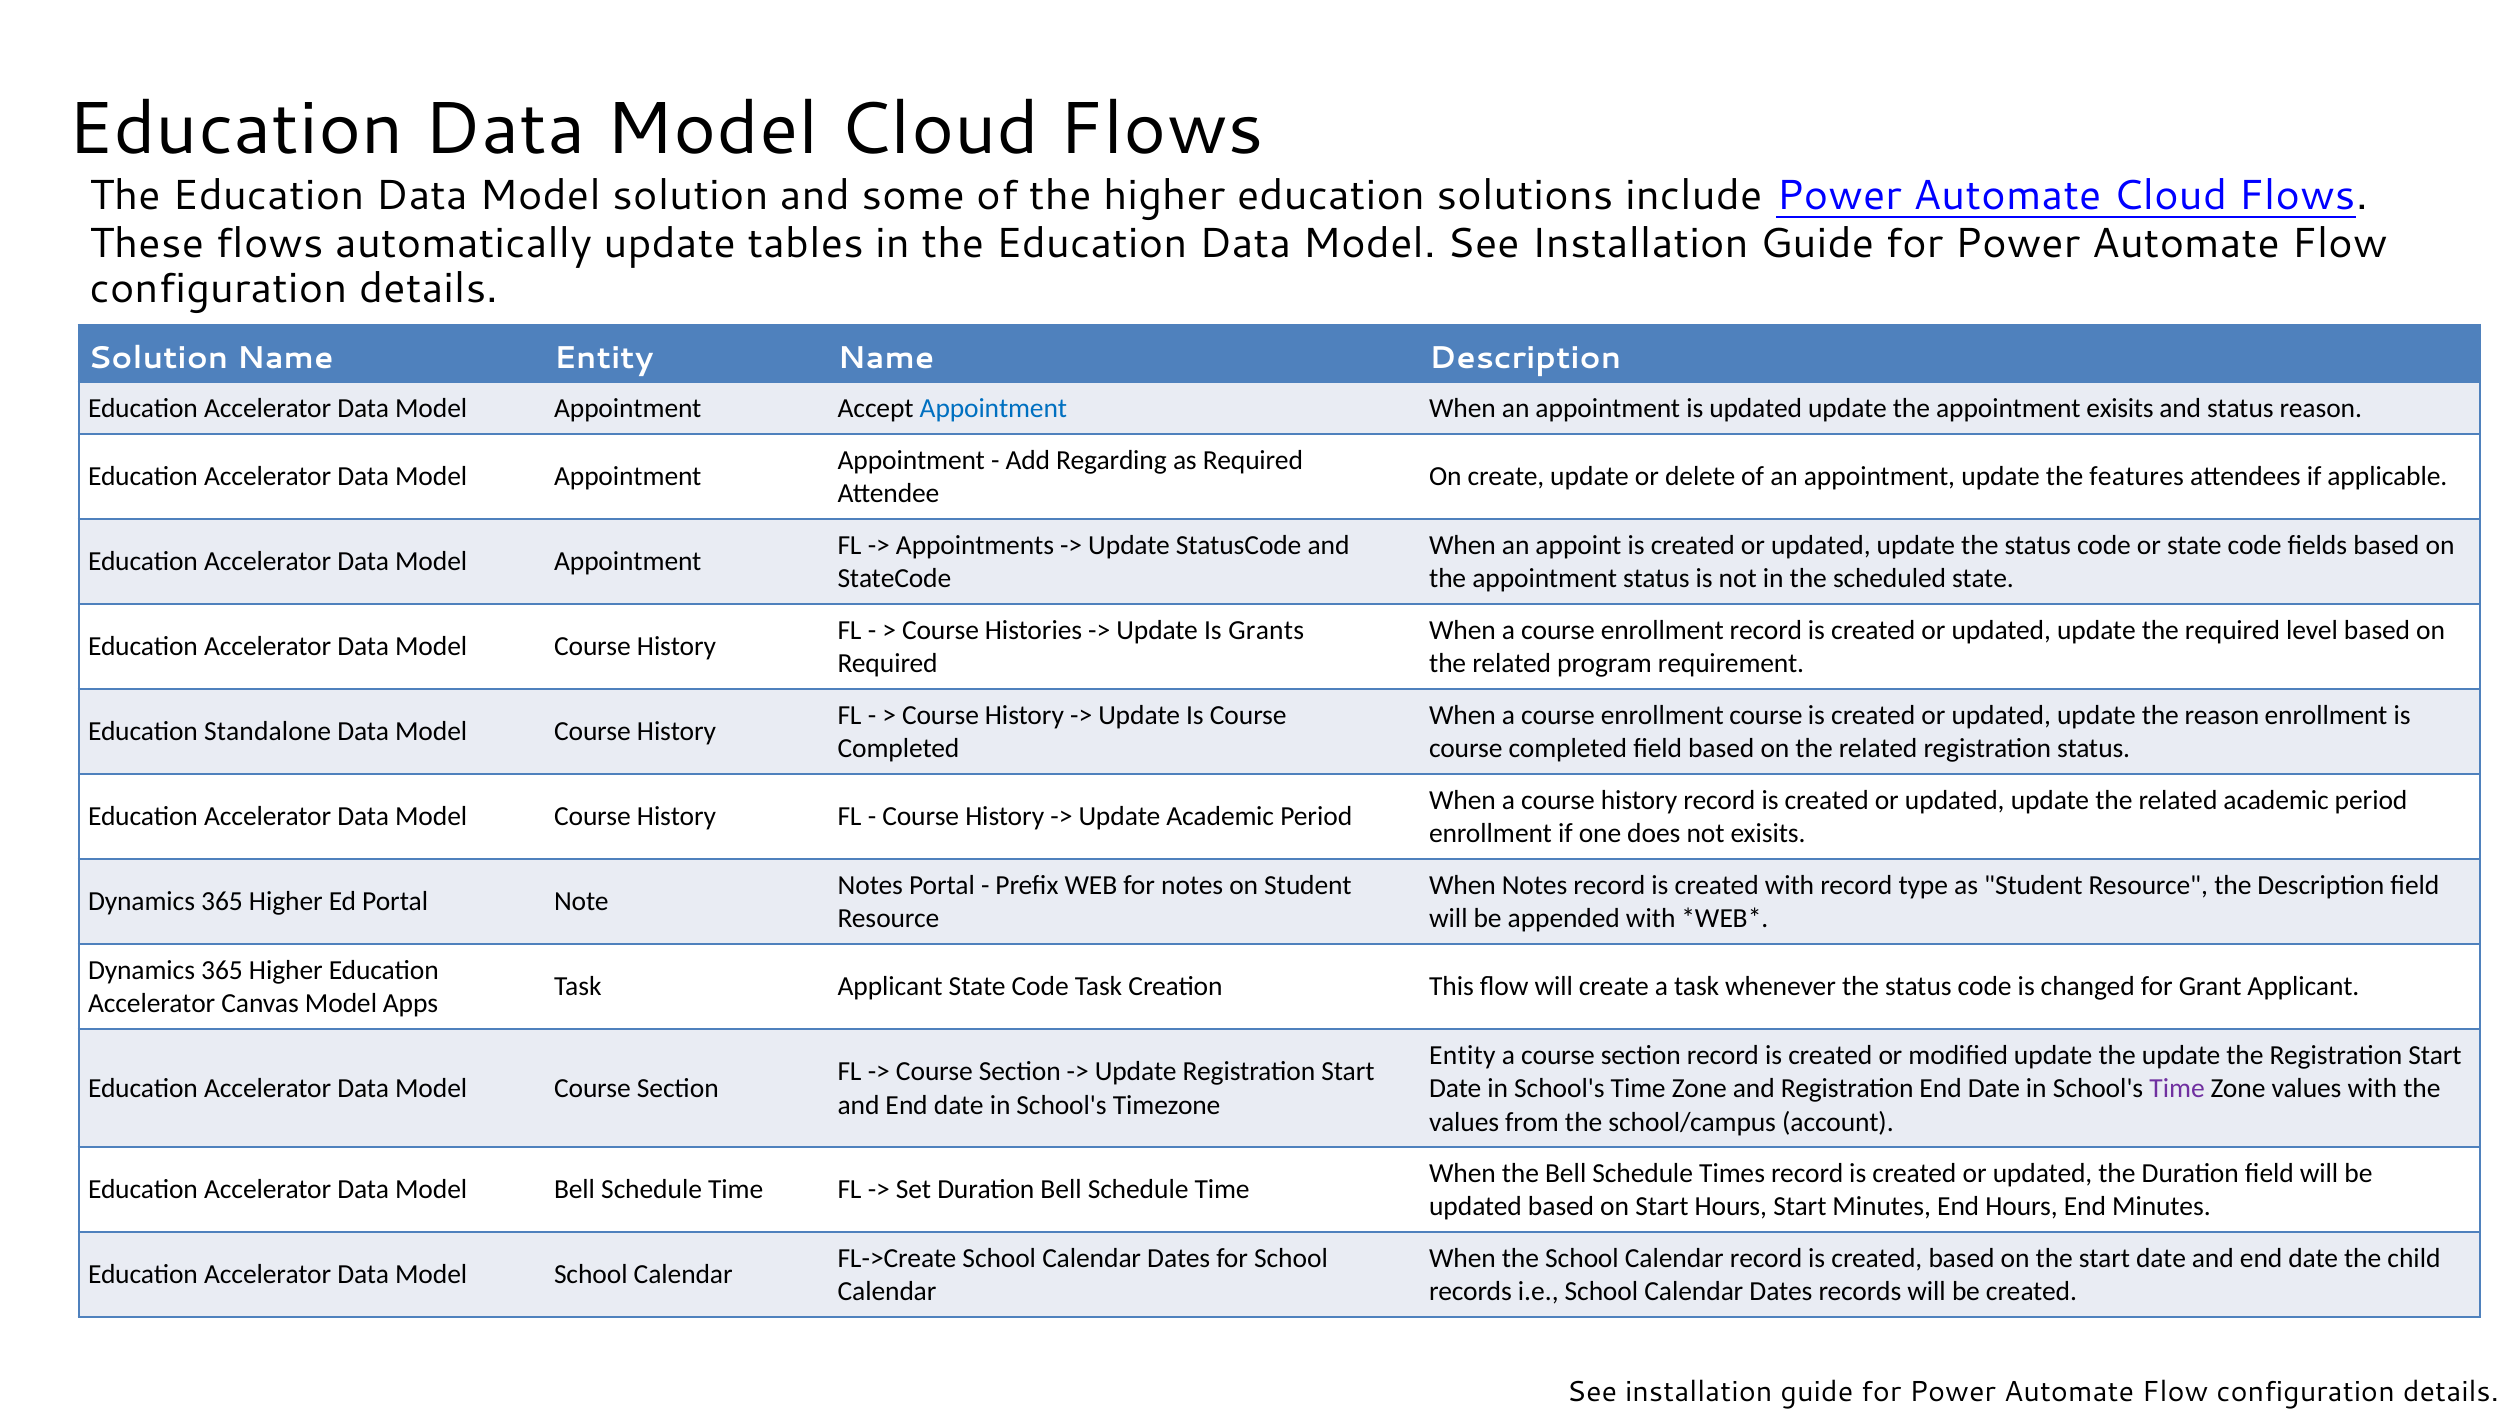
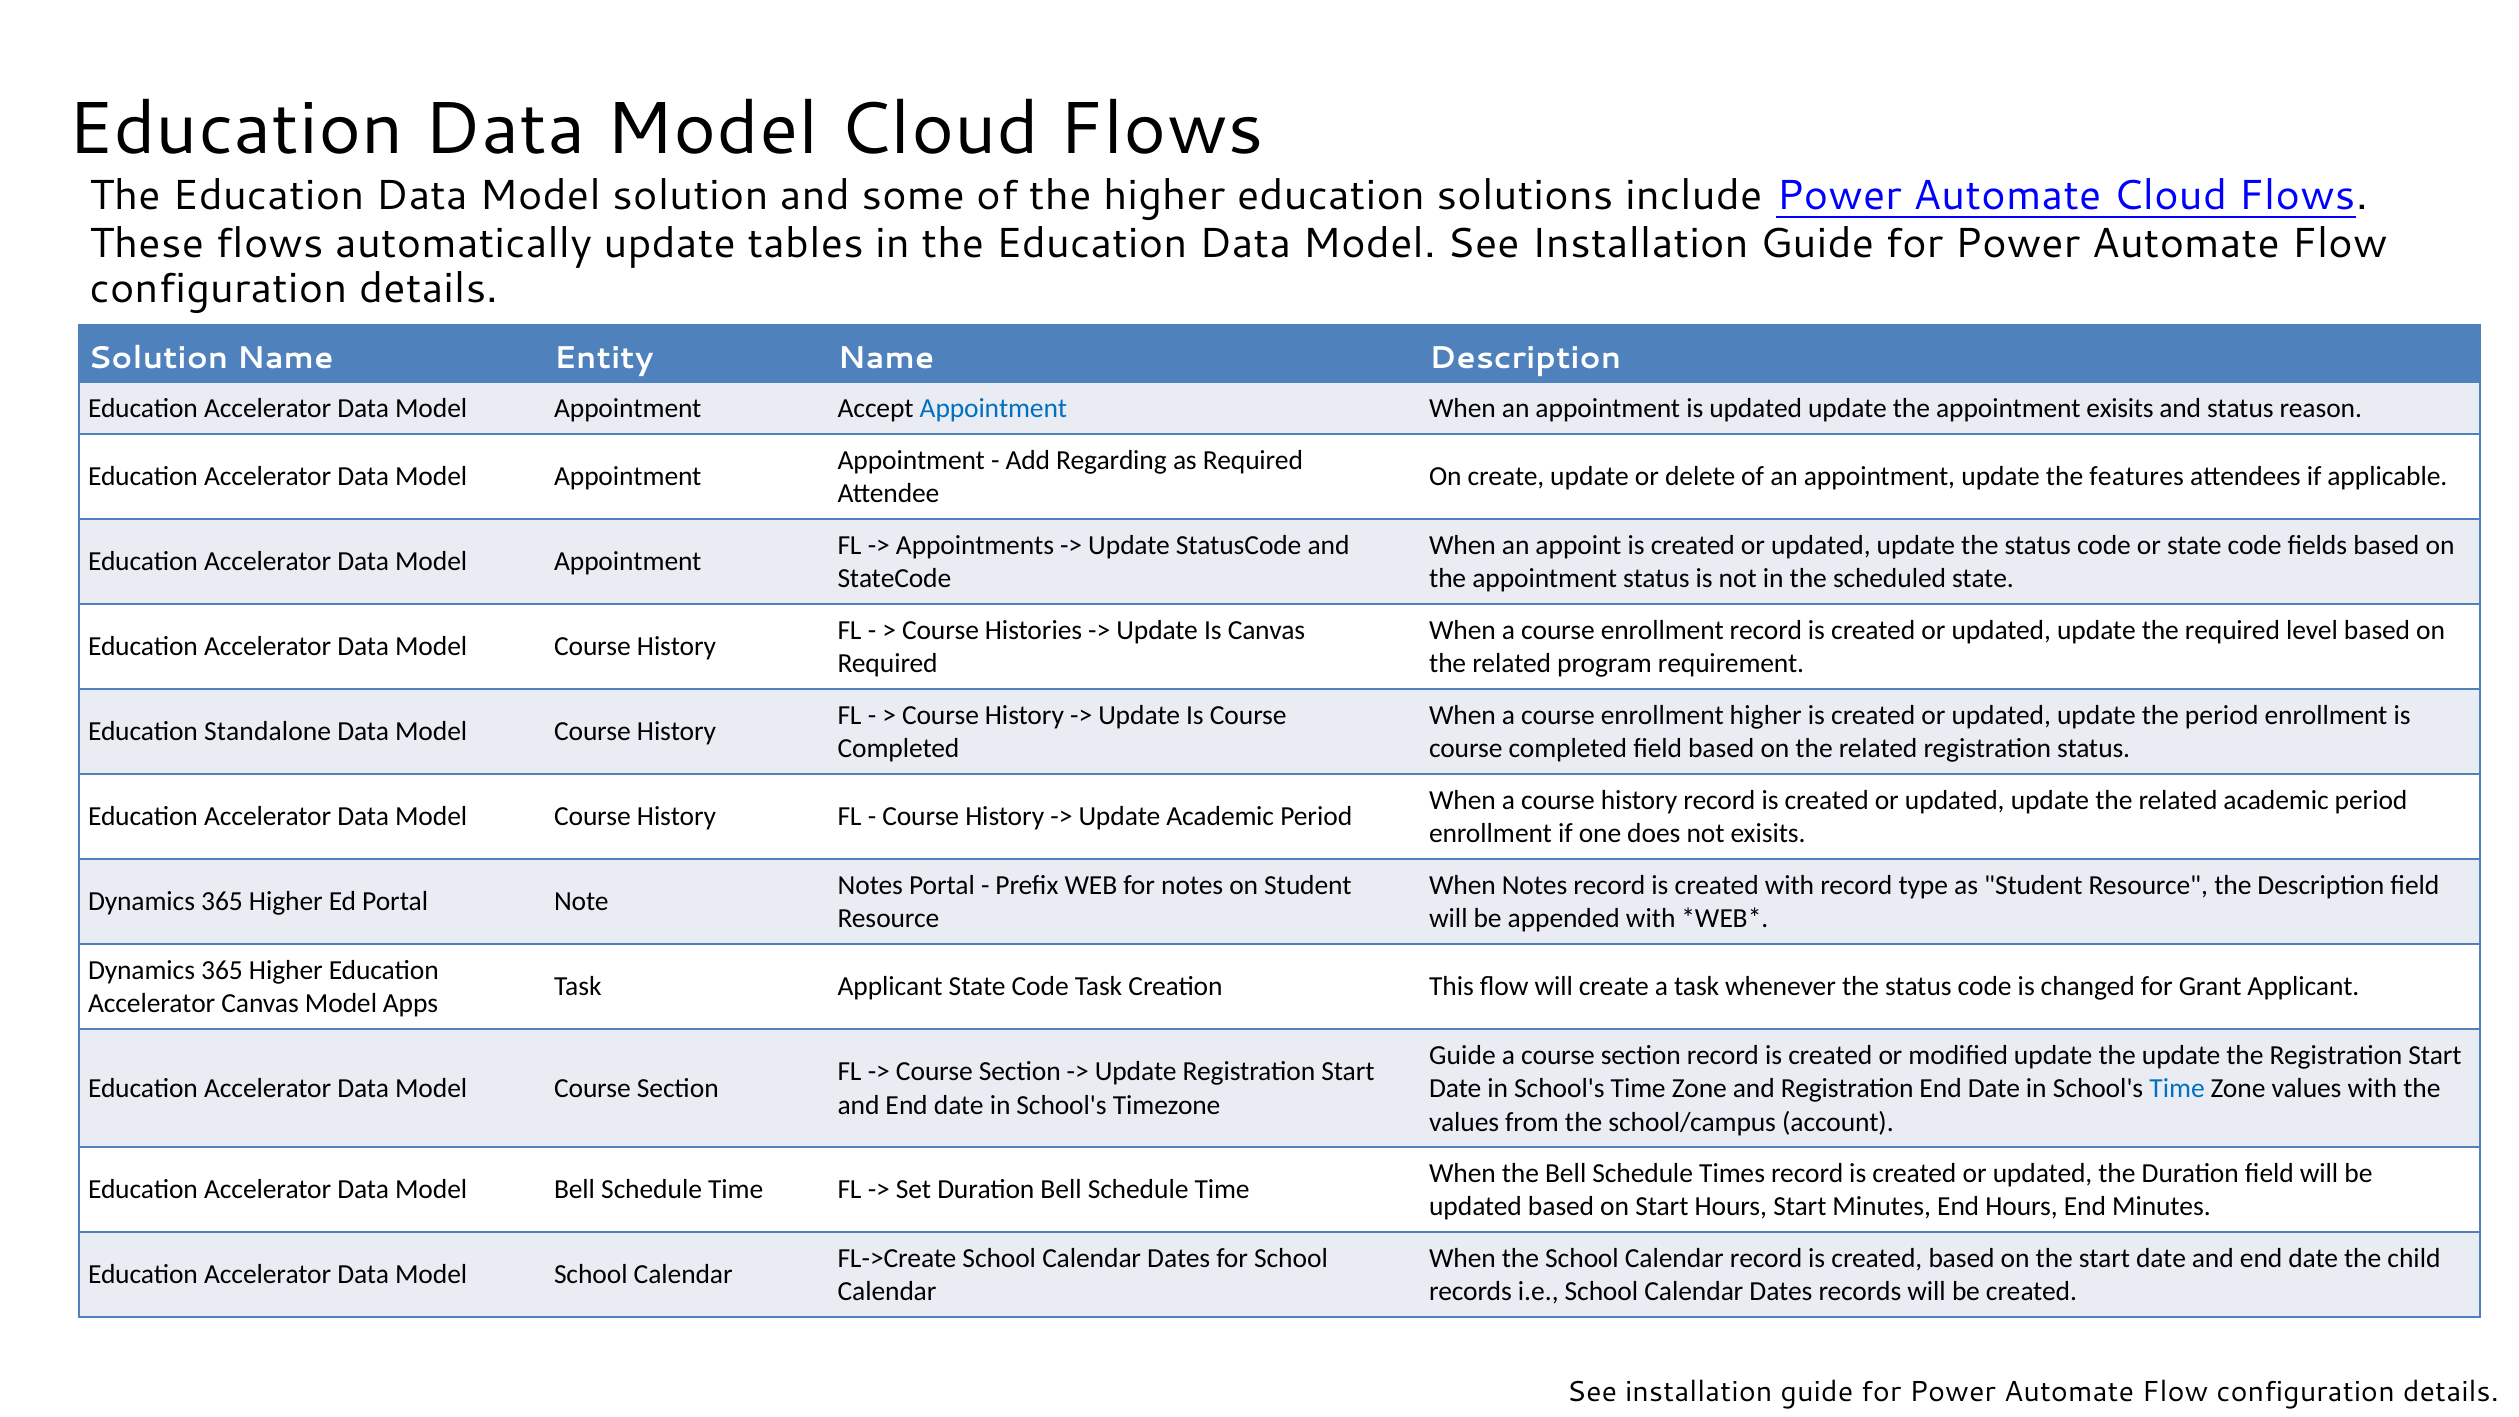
Is Grants: Grants -> Canvas
enrollment course: course -> higher
the reason: reason -> period
Entity at (1462, 1055): Entity -> Guide
Time at (2177, 1089) colour: purple -> blue
